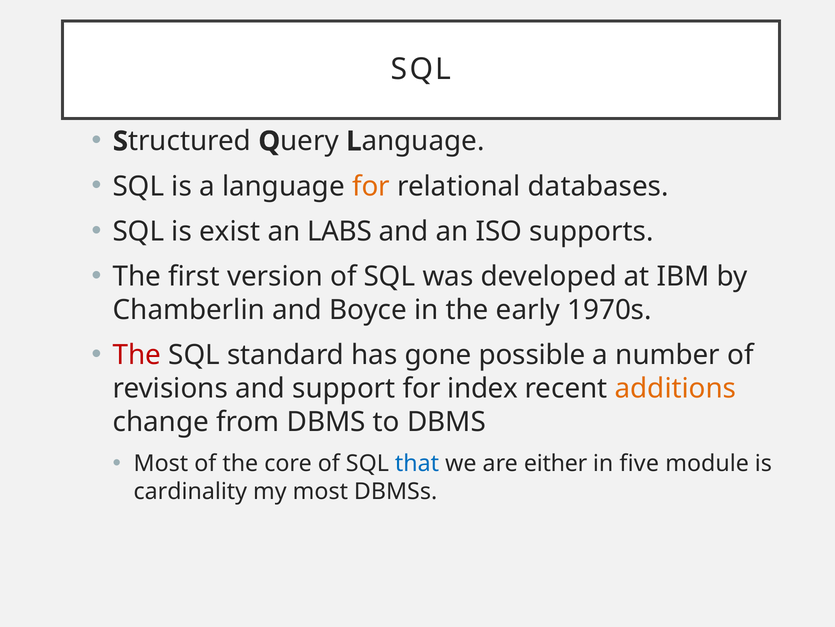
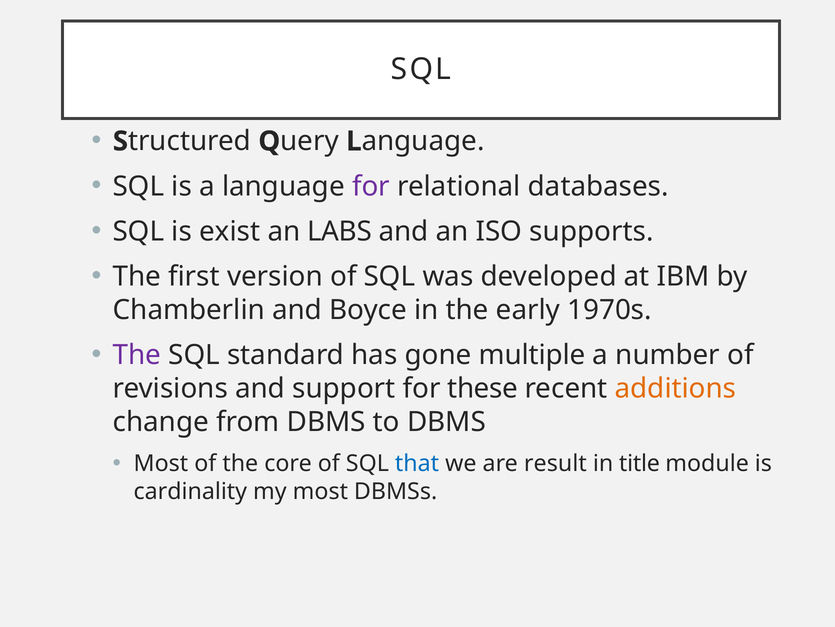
for at (371, 186) colour: orange -> purple
The at (137, 355) colour: red -> purple
possible: possible -> multiple
index: index -> these
either: either -> result
five: five -> title
